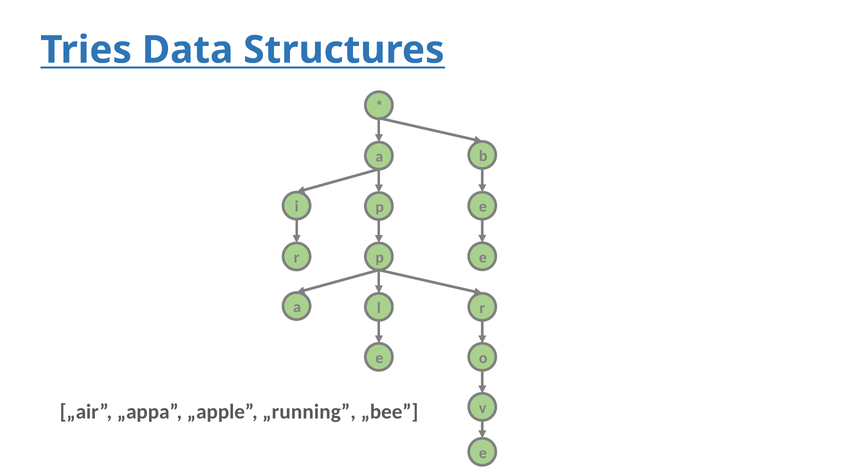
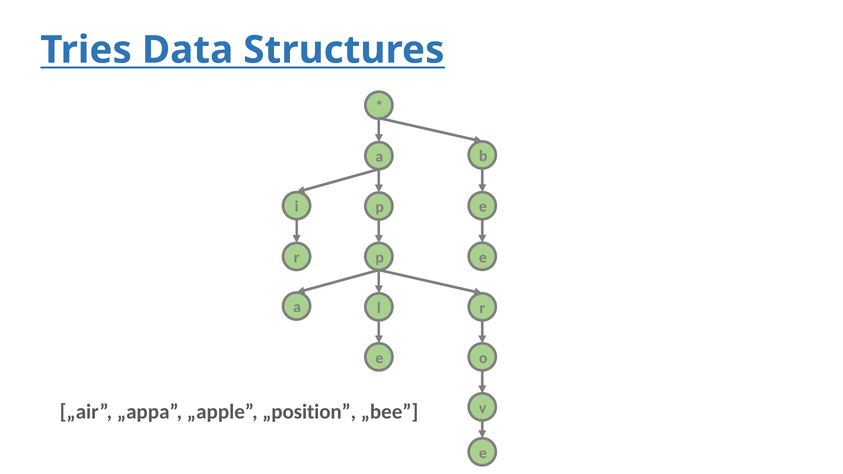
„running: „running -> „position
